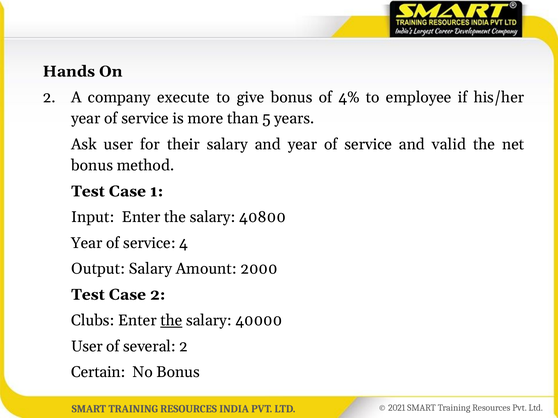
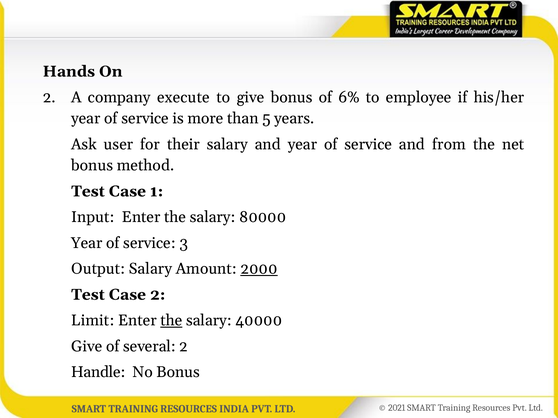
4%: 4% -> 6%
valid: valid -> from
40800: 40800 -> 80000
4: 4 -> 3
2000 underline: none -> present
Clubs: Clubs -> Limit
User at (87, 347): User -> Give
Certain: Certain -> Handle
